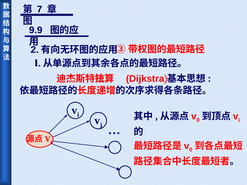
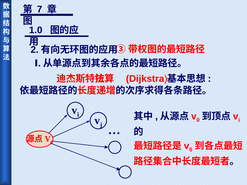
9.9: 9.9 -> 1.0
